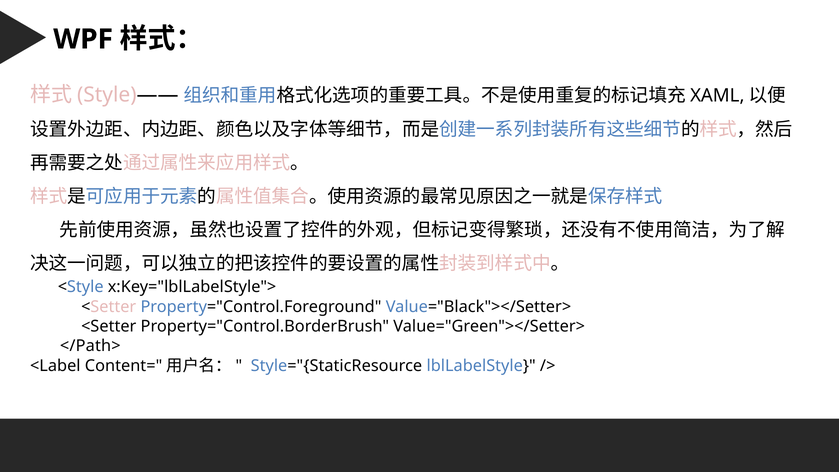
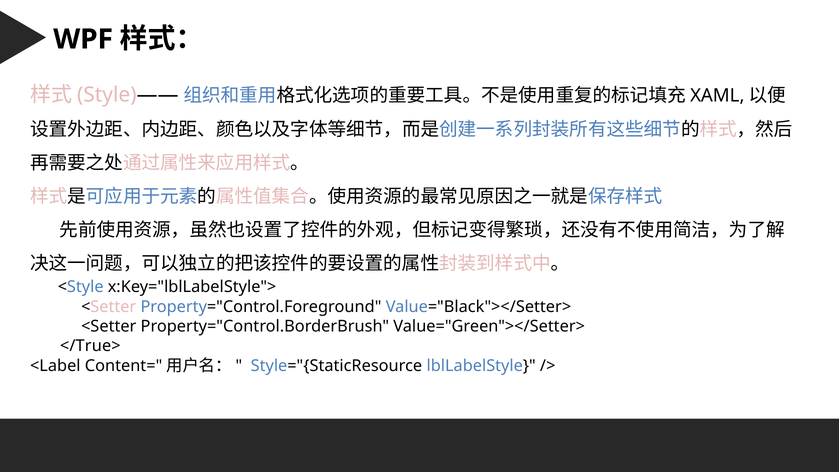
</Path>: </Path> -> </True>
